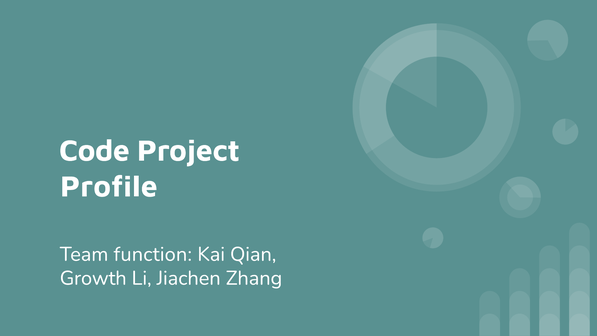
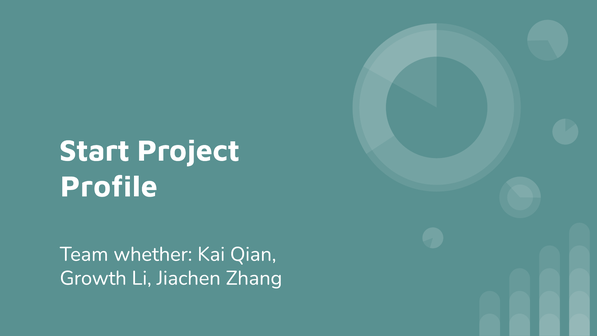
Code: Code -> Start
function: function -> whether
